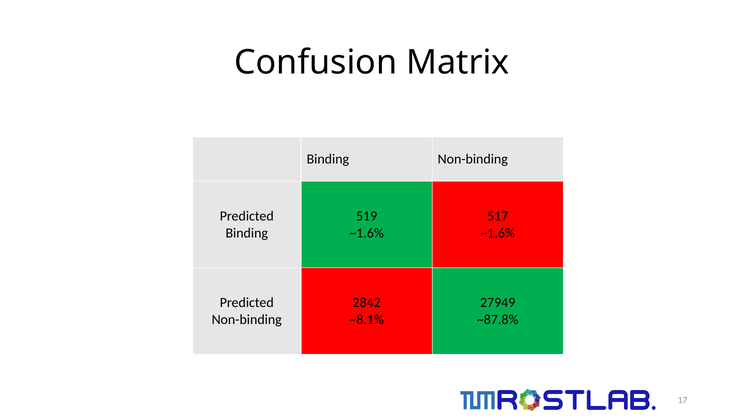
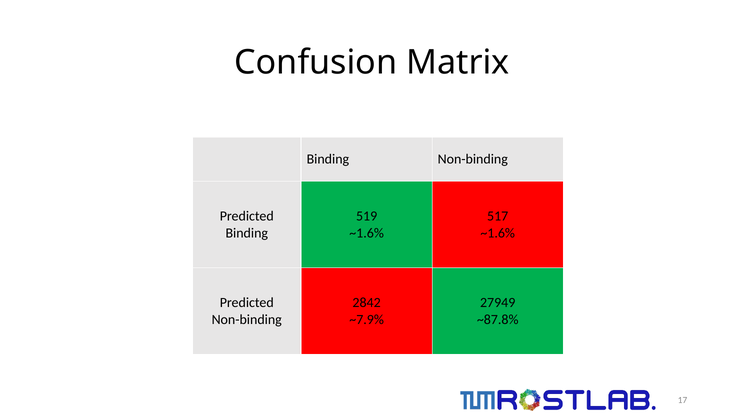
~8.1%: ~8.1% -> ~7.9%
